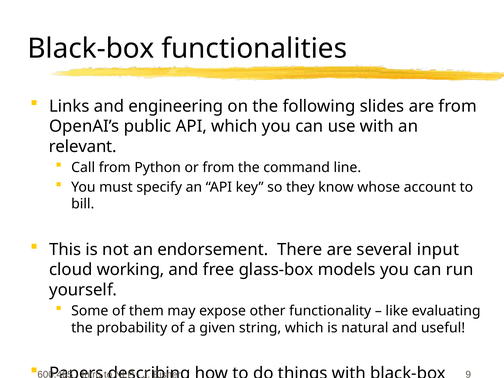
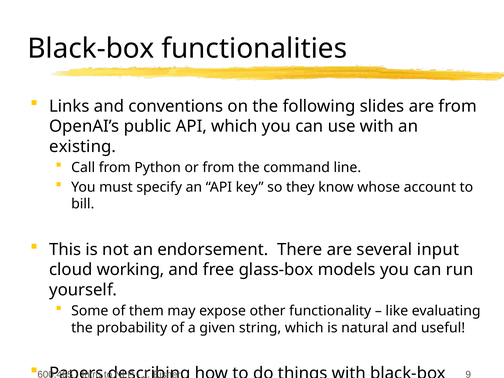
engineering: engineering -> conventions
relevant: relevant -> existing
